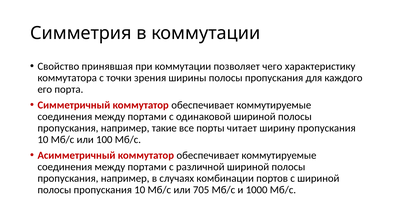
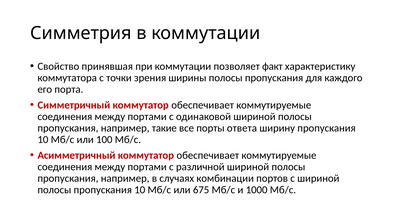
чего: чего -> факт
читает: читает -> ответа
705: 705 -> 675
